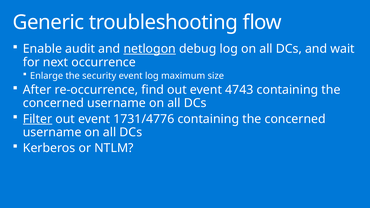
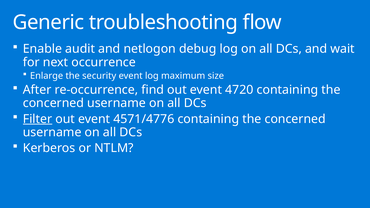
netlogon underline: present -> none
4743: 4743 -> 4720
1731/4776: 1731/4776 -> 4571/4776
